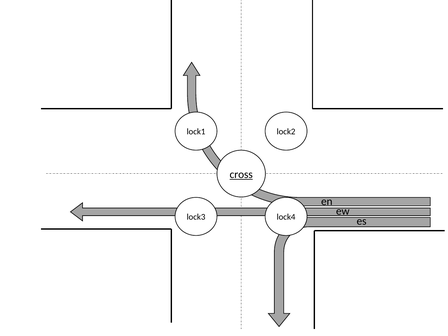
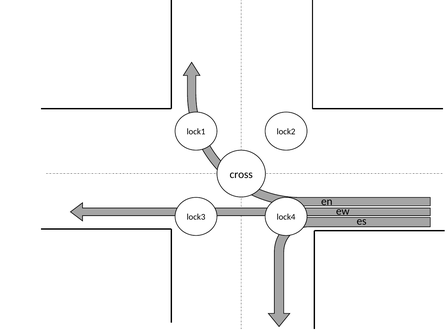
cross underline: present -> none
